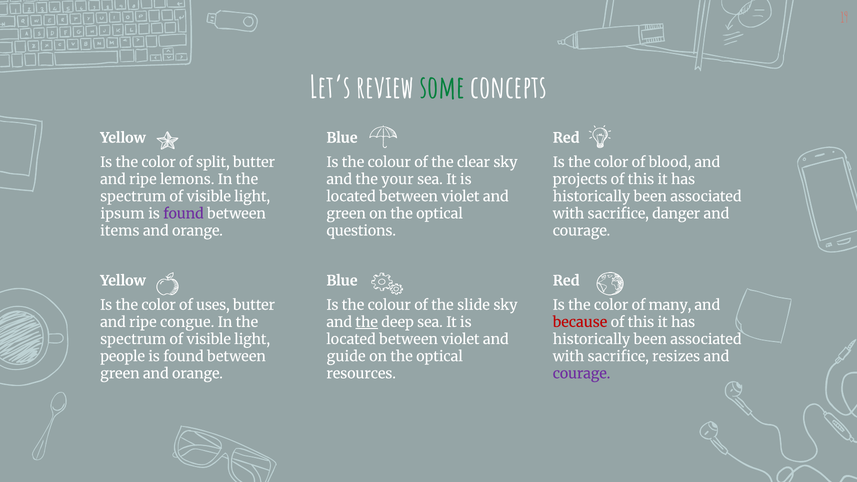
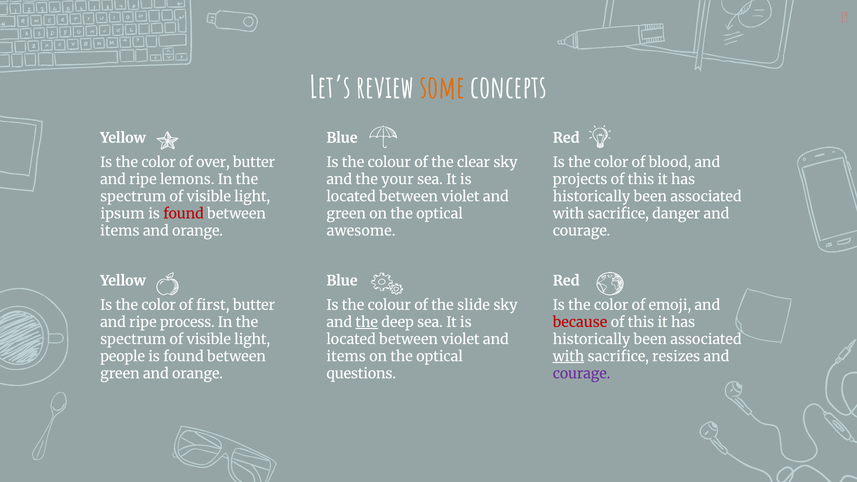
some colour: green -> orange
split: split -> over
found at (183, 214) colour: purple -> red
questions: questions -> awesome
uses: uses -> first
many: many -> emoji
congue: congue -> process
guide at (346, 357): guide -> items
with at (568, 357) underline: none -> present
resources: resources -> questions
